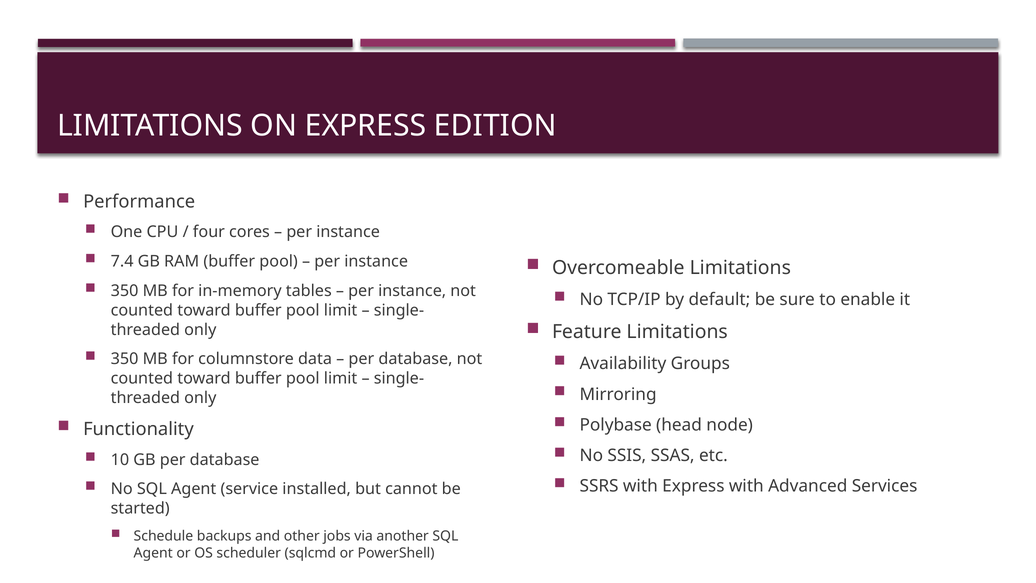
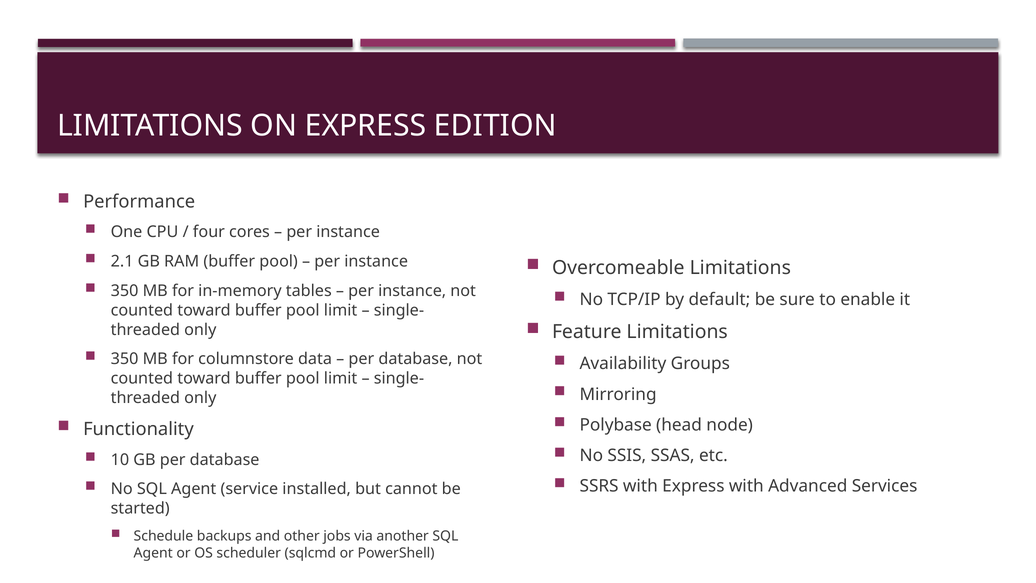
7.4: 7.4 -> 2.1
